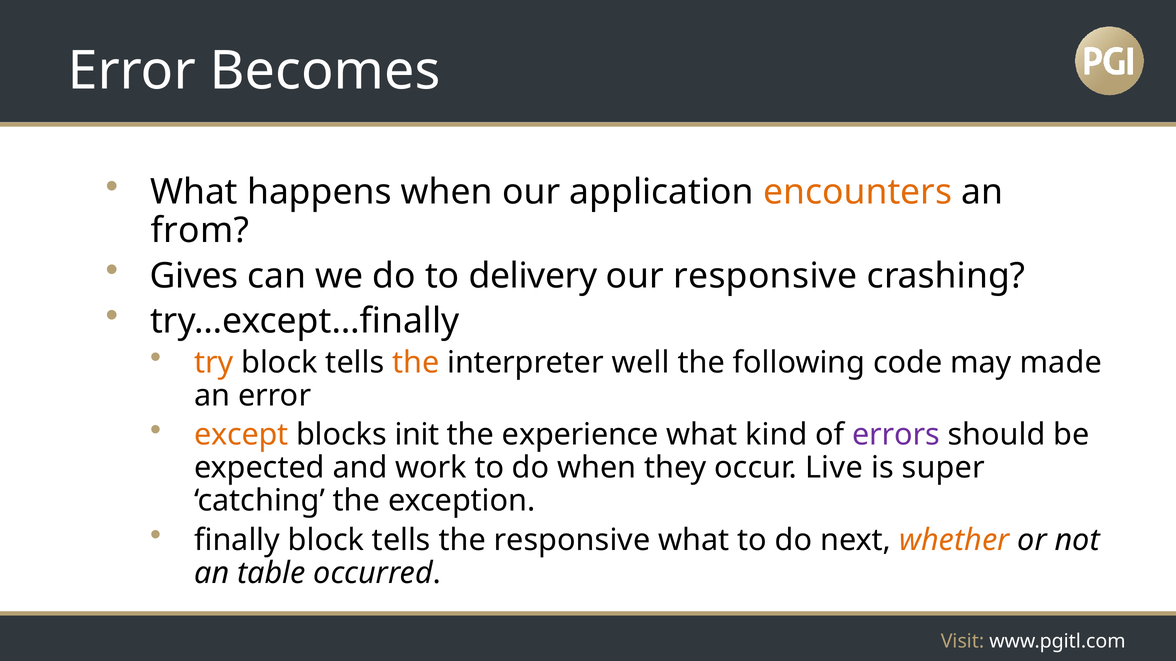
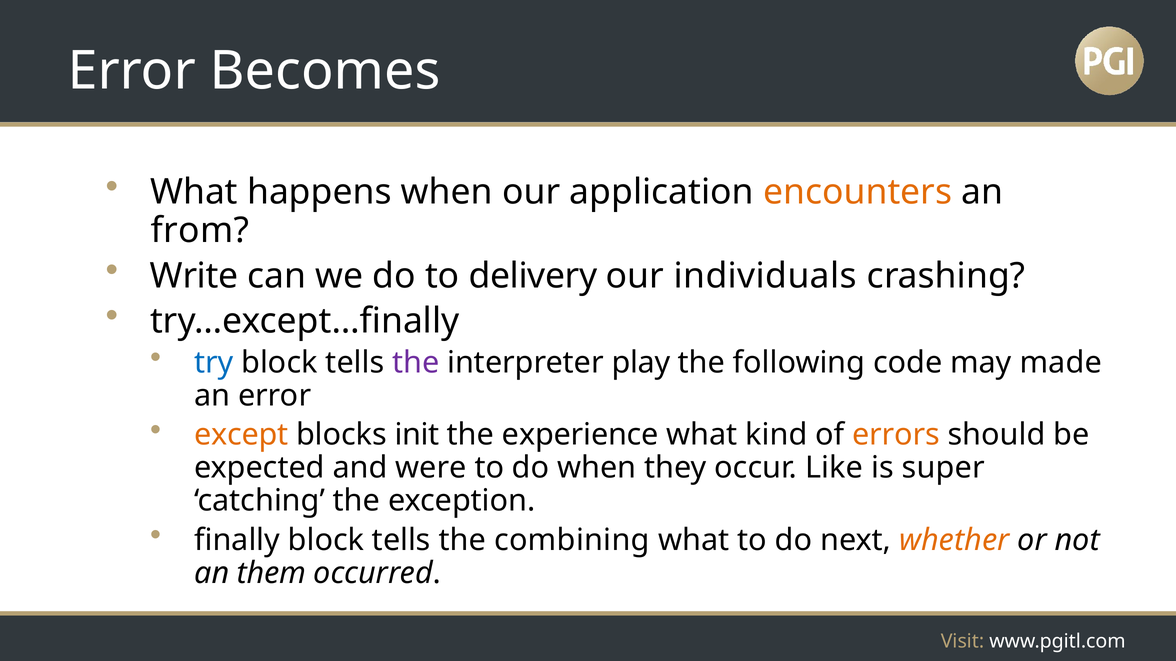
Gives: Gives -> Write
our responsive: responsive -> individuals
try colour: orange -> blue
the at (416, 363) colour: orange -> purple
well: well -> play
errors colour: purple -> orange
work: work -> were
Live: Live -> Like
the responsive: responsive -> combining
table: table -> them
